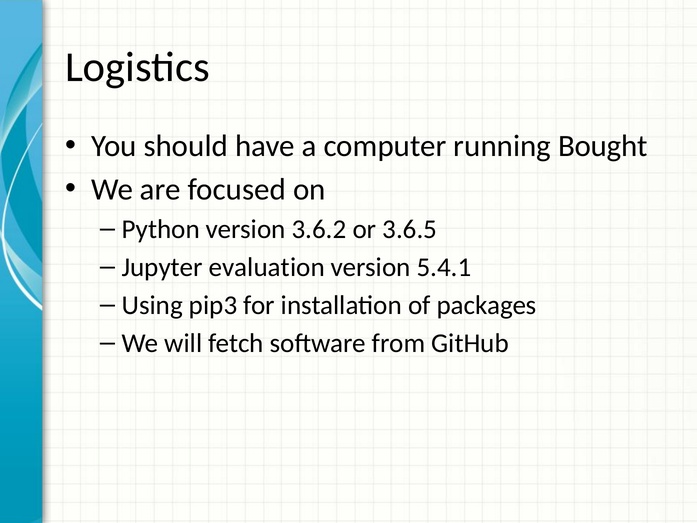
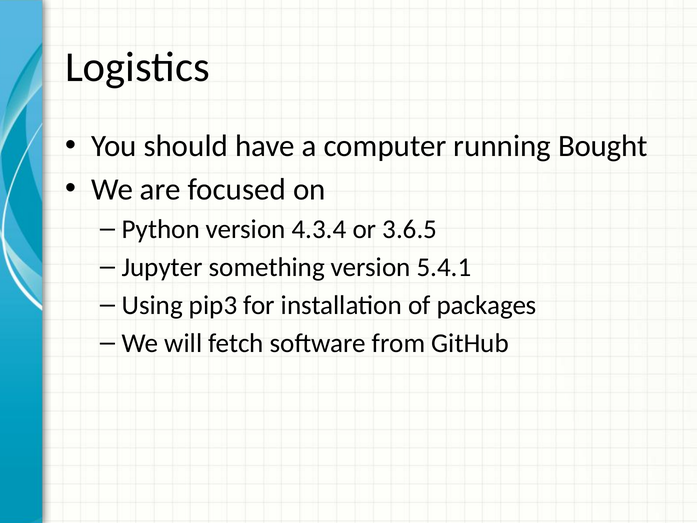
3.6.2: 3.6.2 -> 4.3.4
evaluation: evaluation -> something
